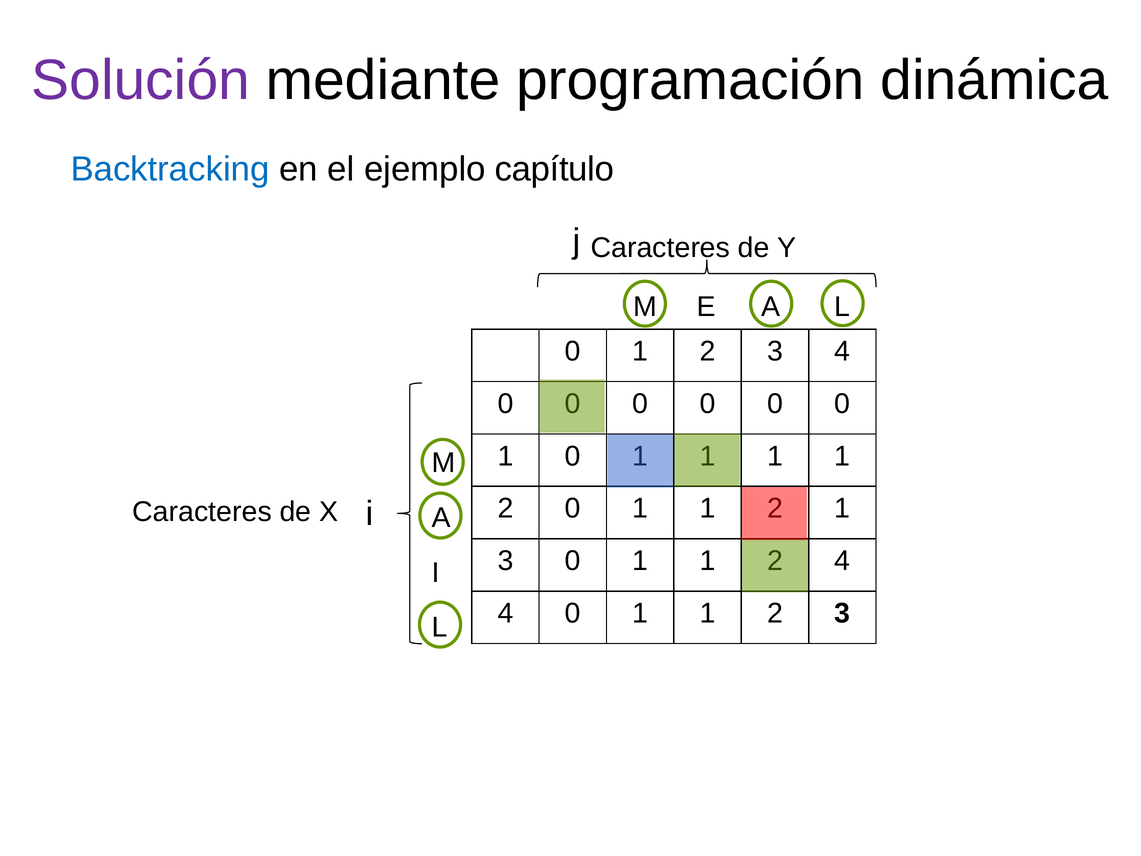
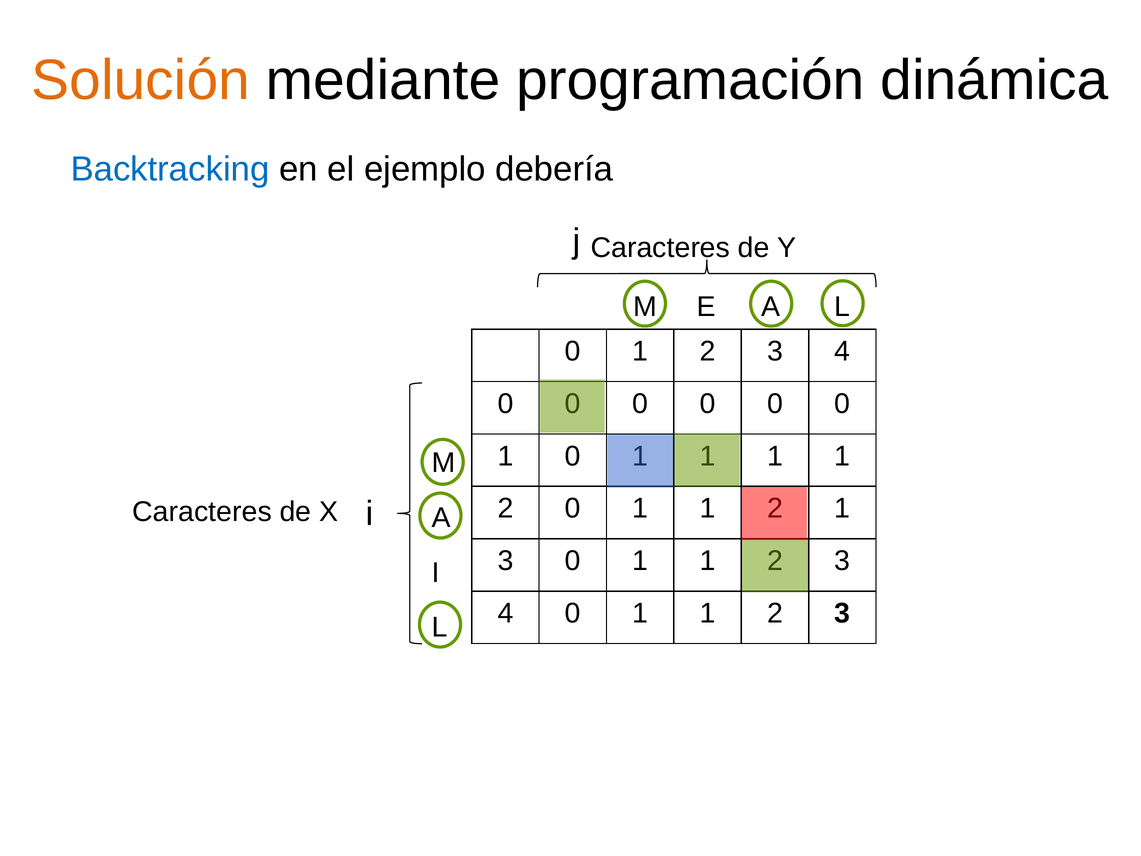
Solución colour: purple -> orange
capítulo: capítulo -> debería
4 at (842, 561): 4 -> 3
